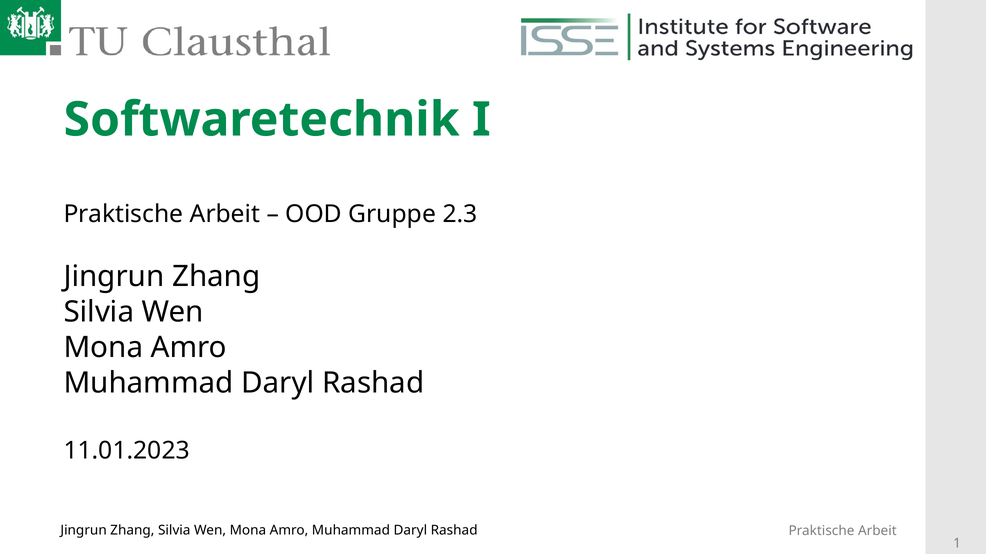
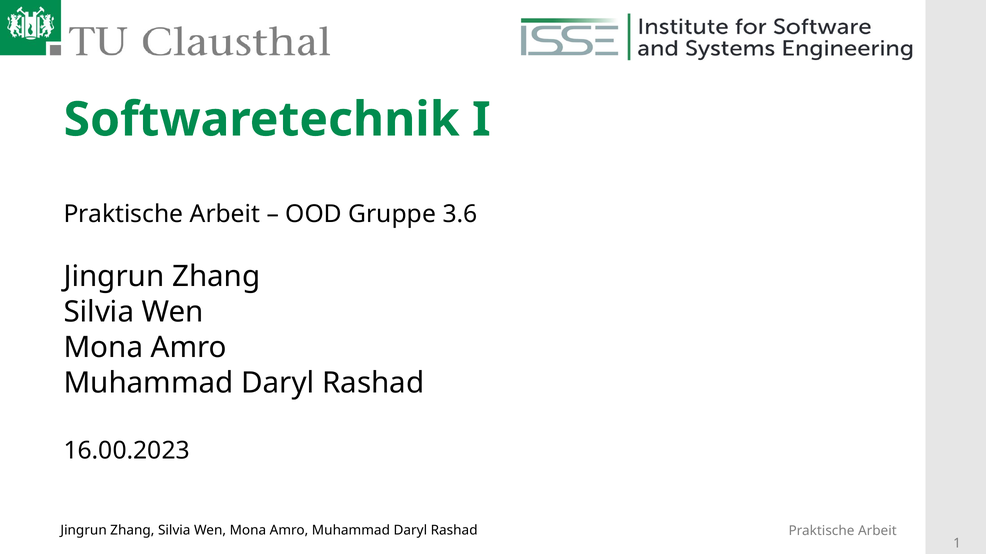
2.3: 2.3 -> 3.6
11.01.2023: 11.01.2023 -> 16.00.2023
